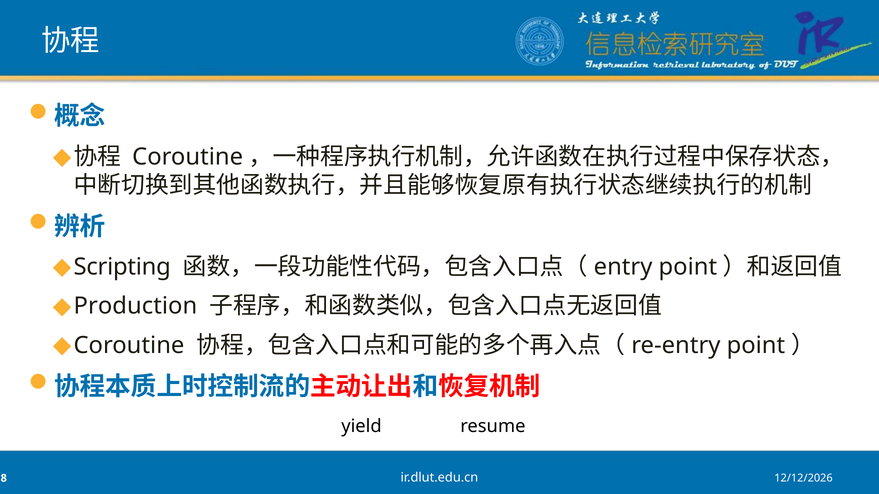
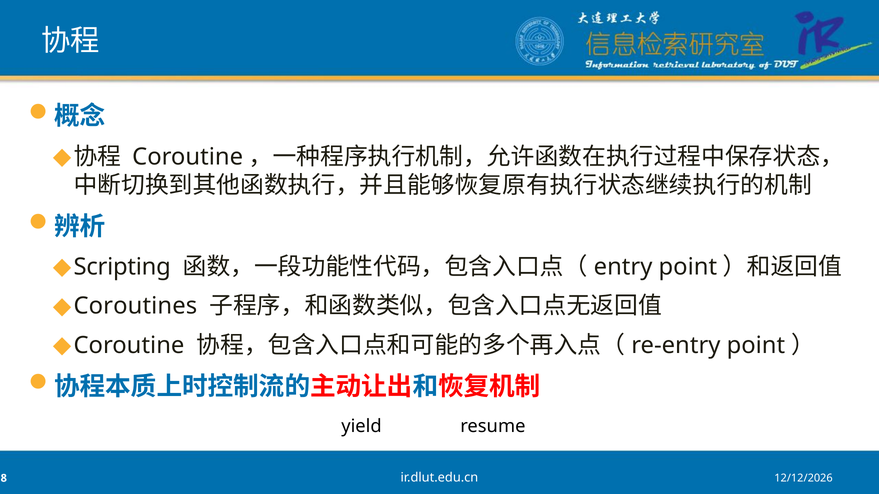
Production: Production -> Coroutines
